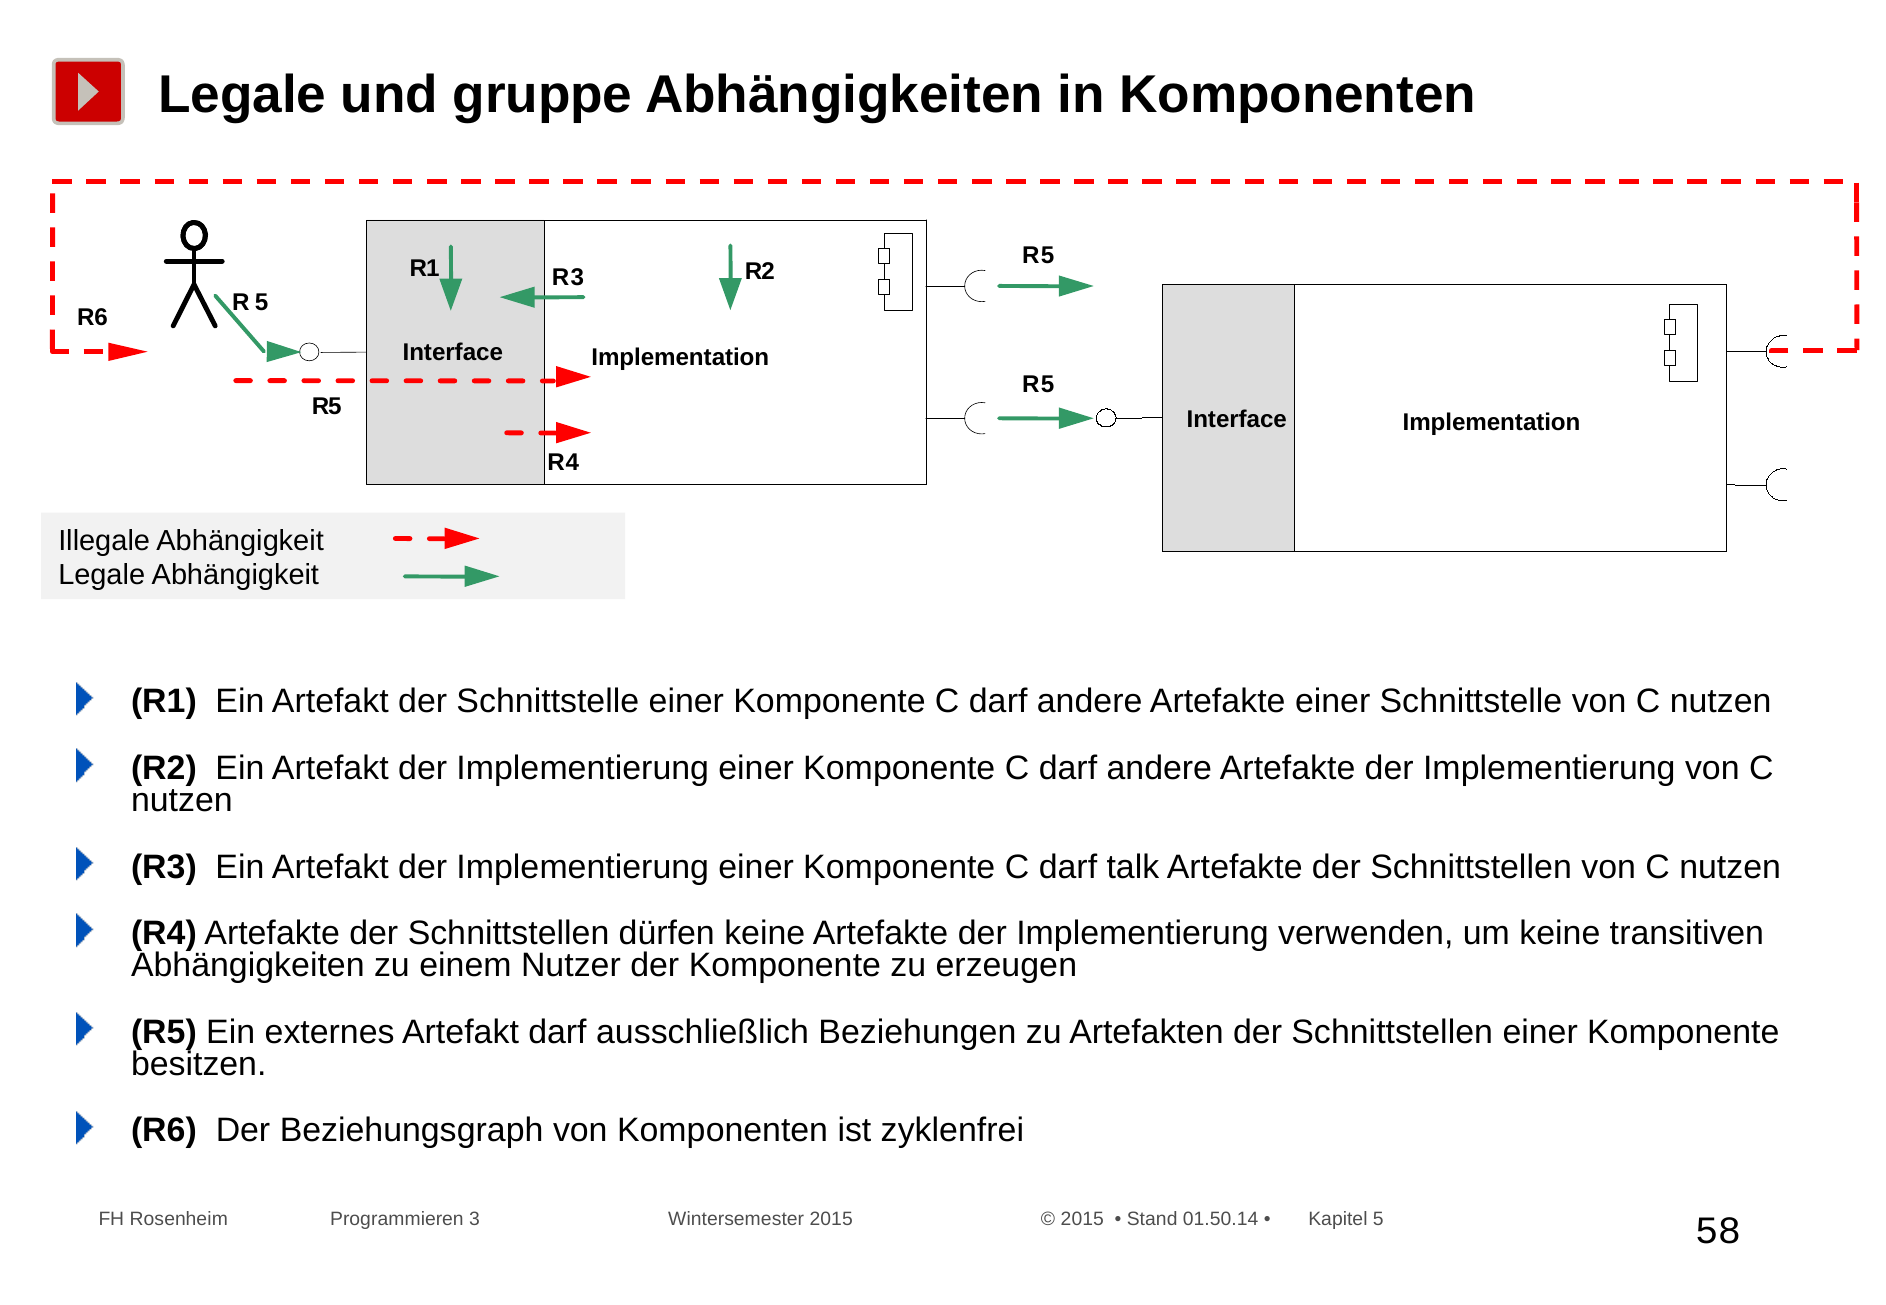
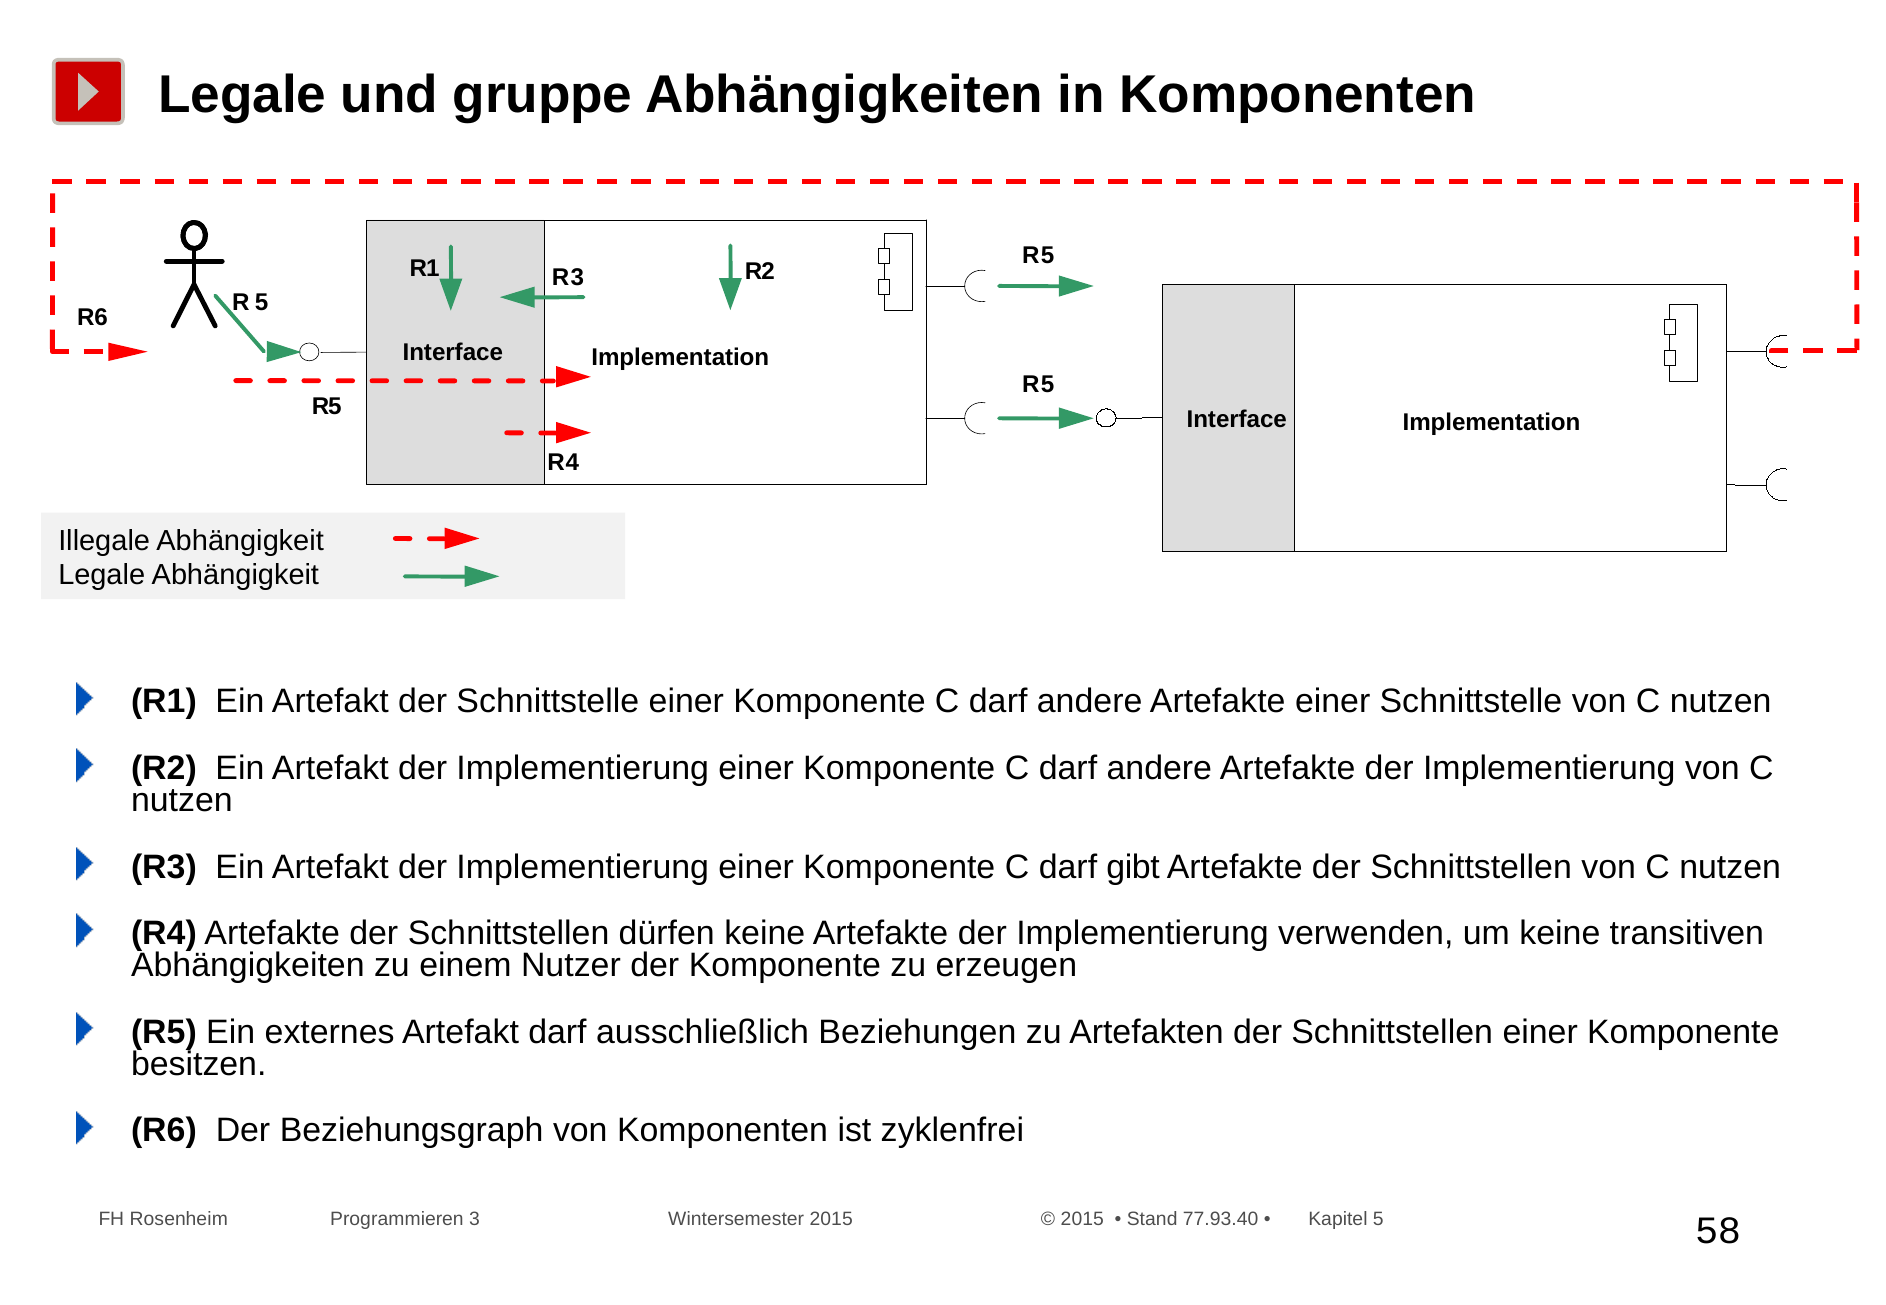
talk: talk -> gibt
01.50.14: 01.50.14 -> 77.93.40
